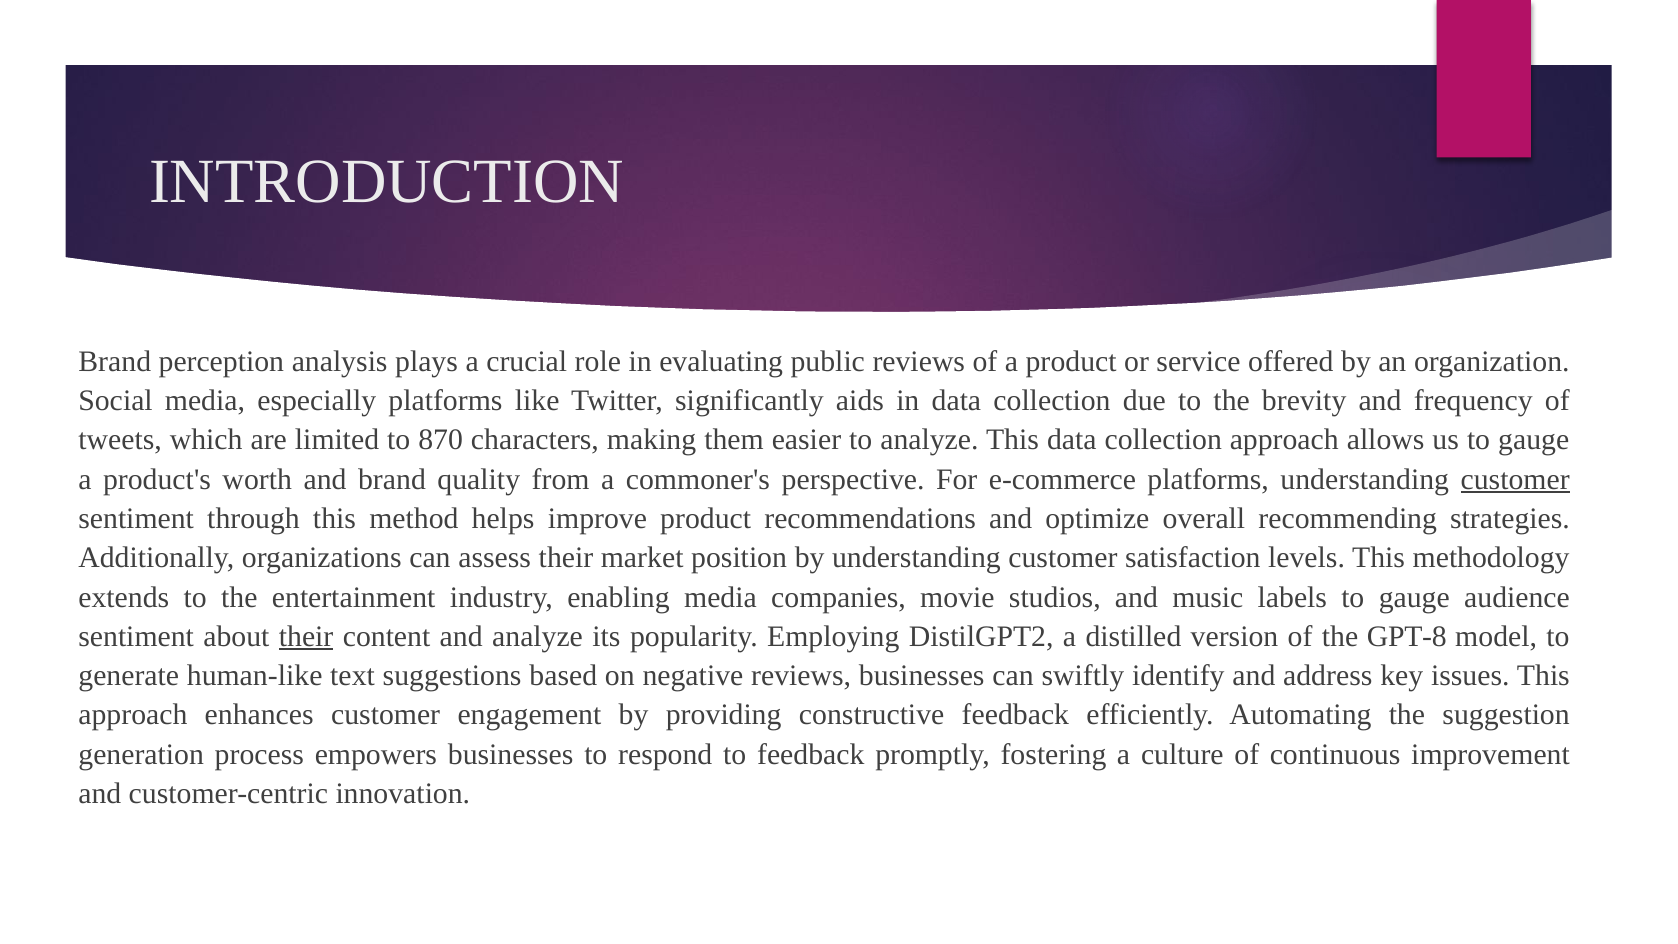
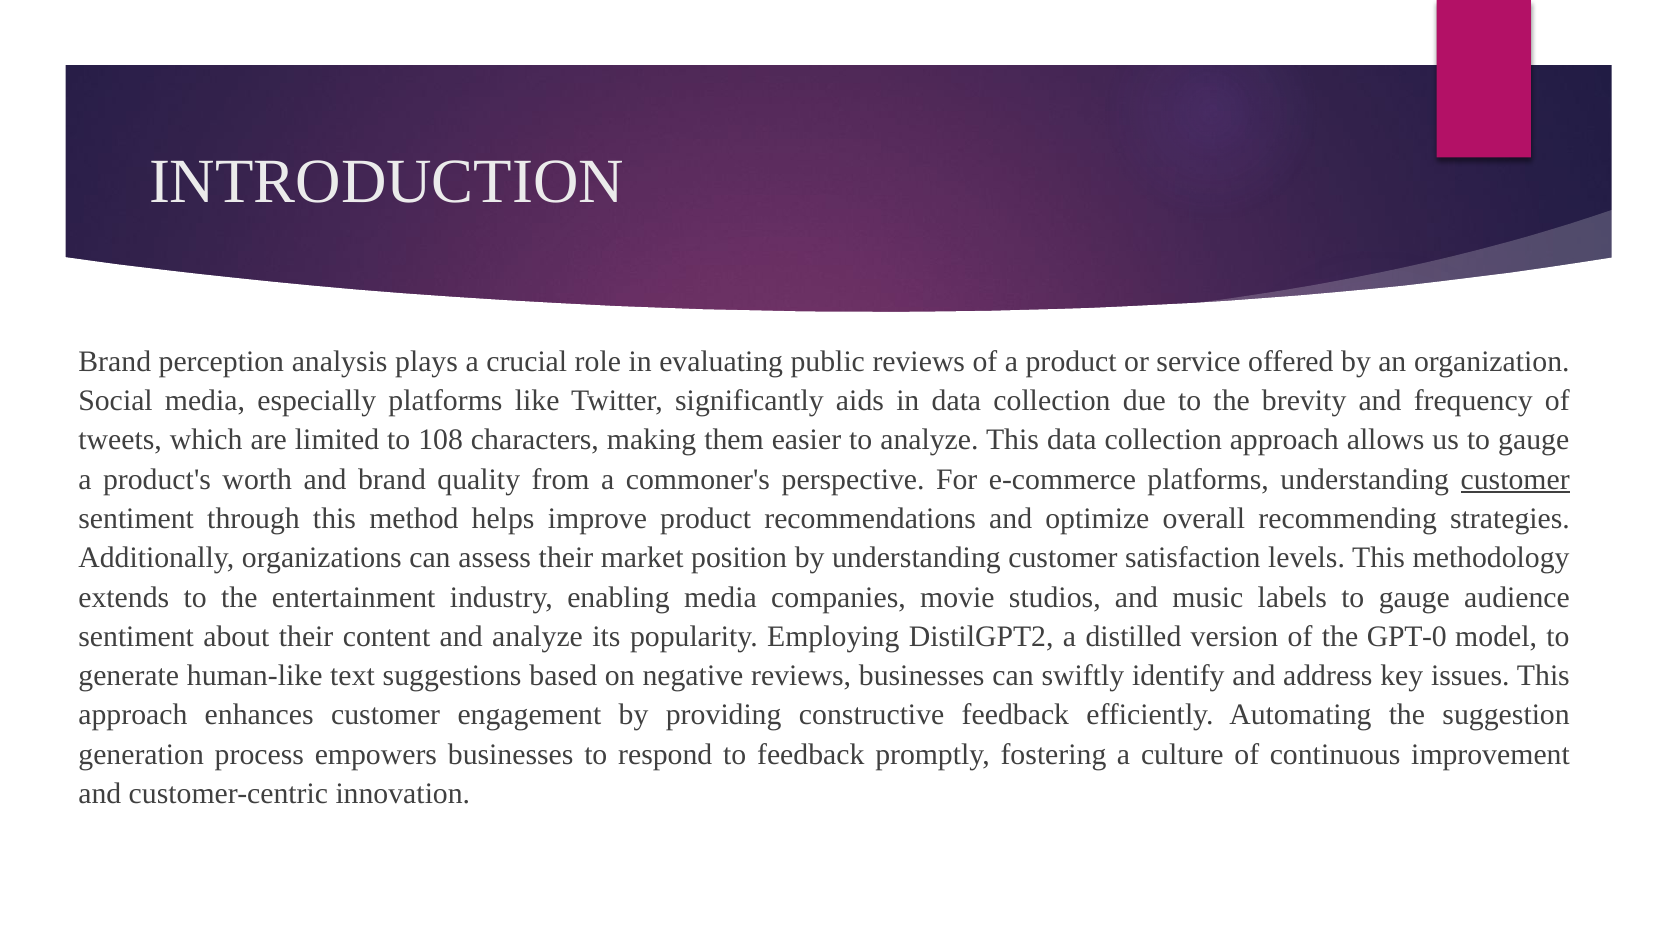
870: 870 -> 108
their at (306, 636) underline: present -> none
GPT-8: GPT-8 -> GPT-0
